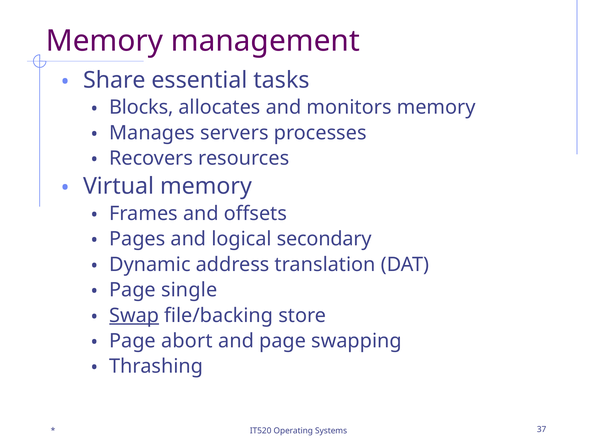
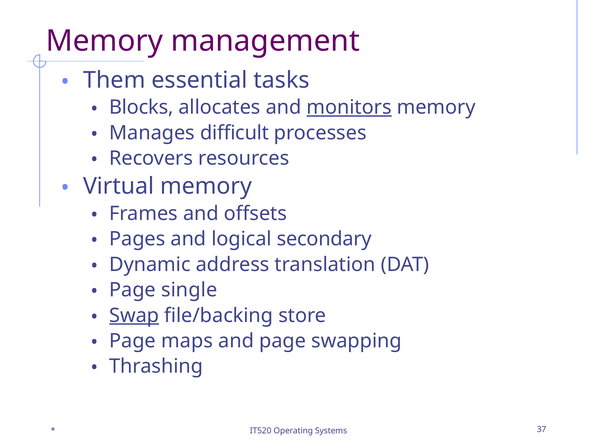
Share: Share -> Them
monitors underline: none -> present
servers: servers -> difficult
abort: abort -> maps
